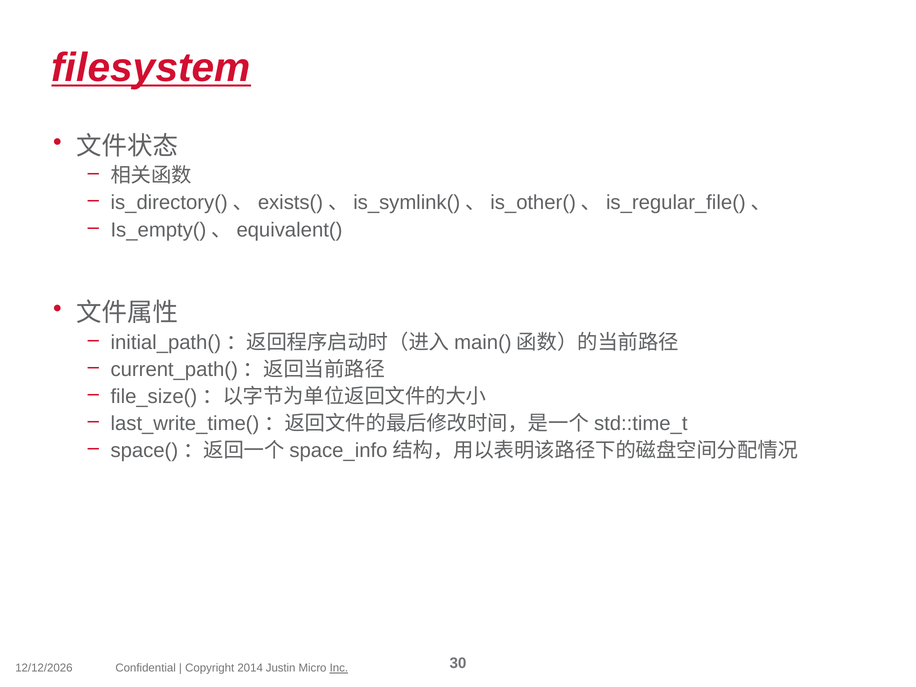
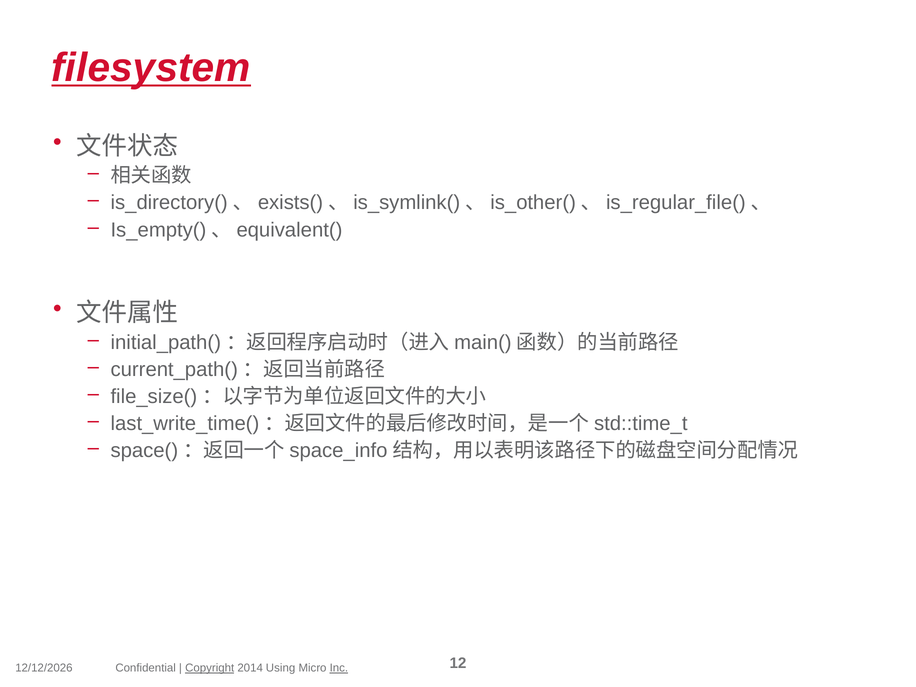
30: 30 -> 12
Copyright underline: none -> present
Justin: Justin -> Using
